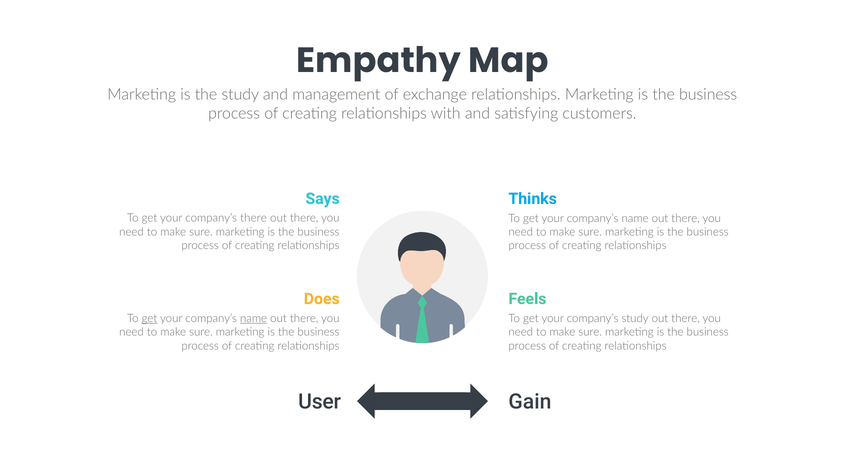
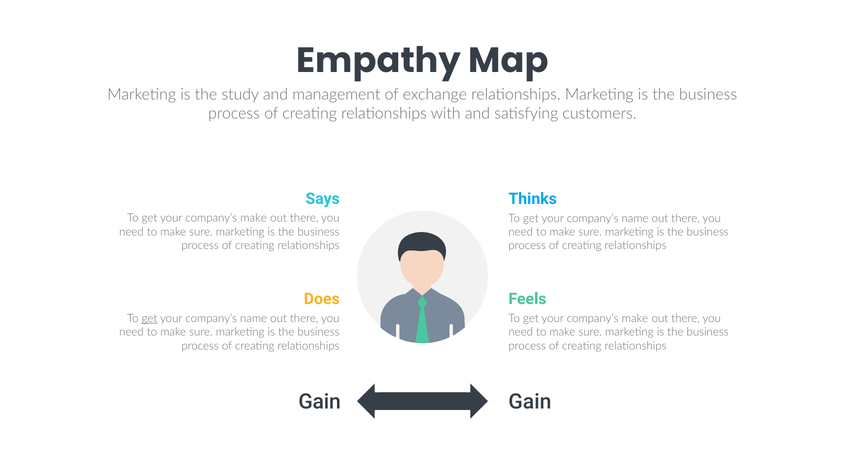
there at (254, 218): there -> make
name at (254, 319) underline: present -> none
study at (635, 319): study -> make
User at (320, 402): User -> Gain
